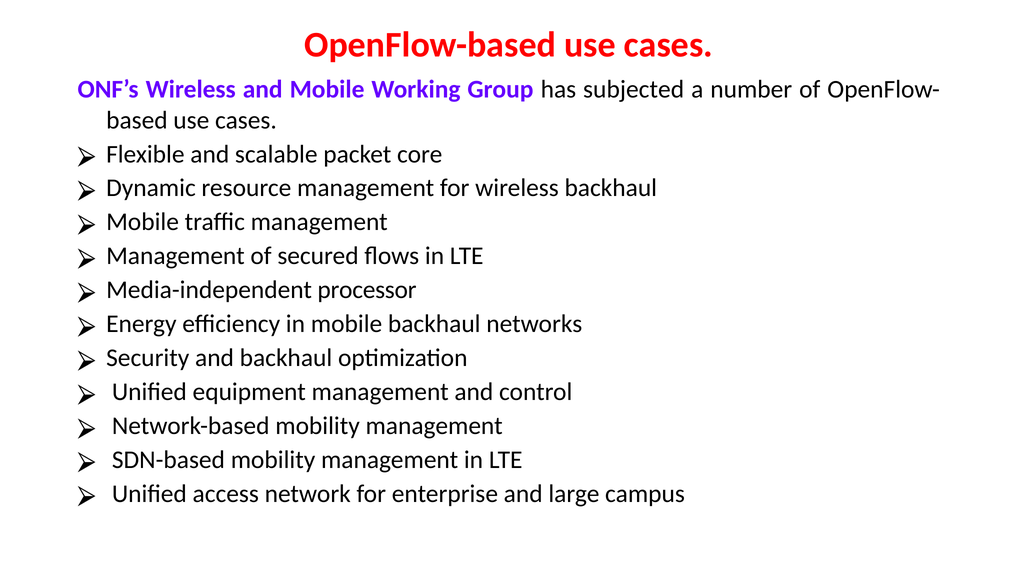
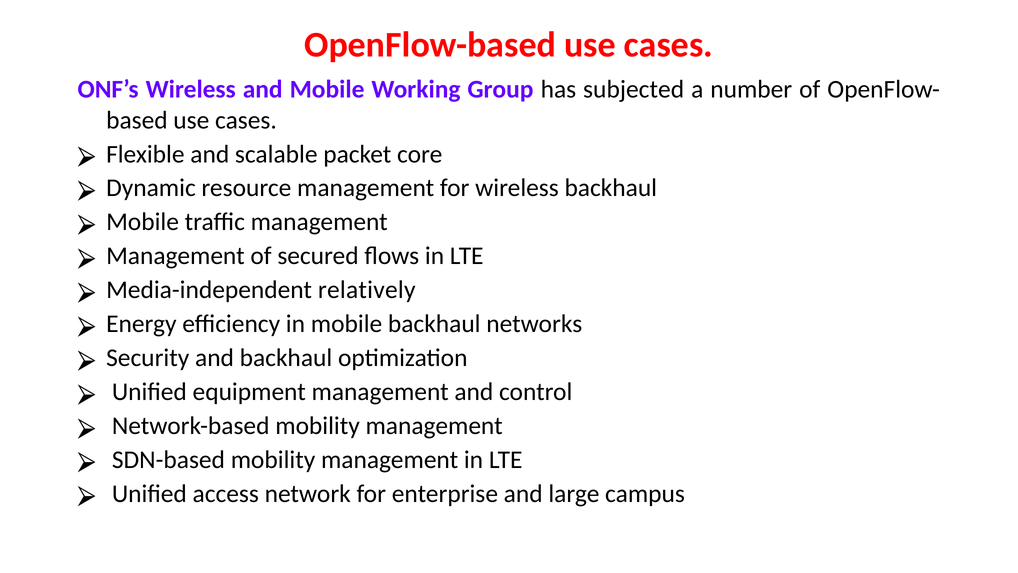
processor: processor -> relatively
